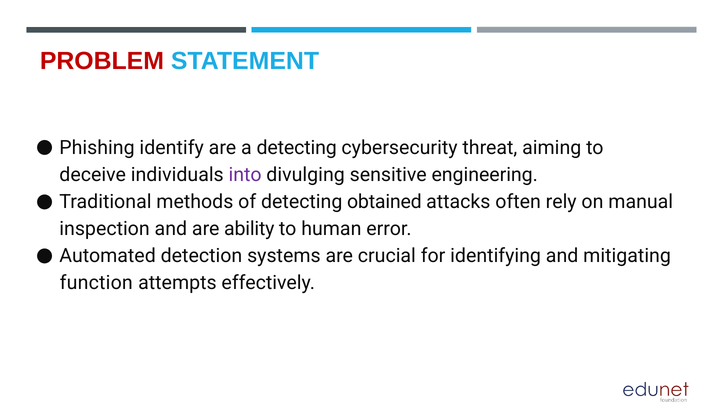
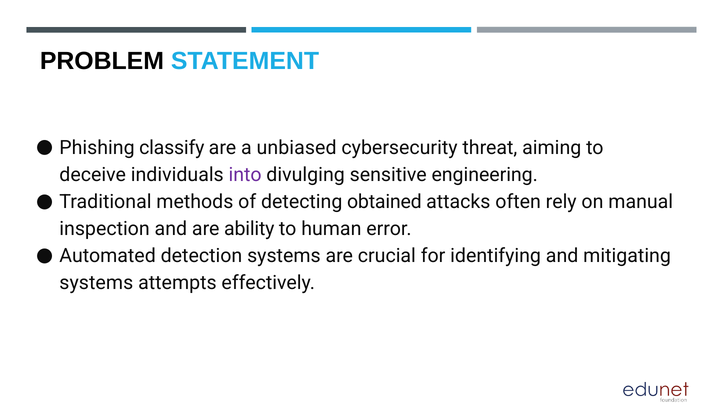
PROBLEM colour: red -> black
identify: identify -> classify
a detecting: detecting -> unbiased
function at (96, 283): function -> systems
